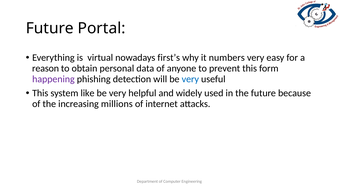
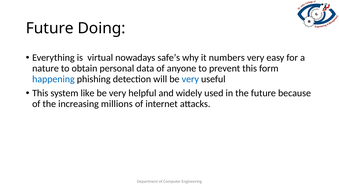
Portal: Portal -> Doing
first’s: first’s -> safe’s
reason: reason -> nature
happening colour: purple -> blue
